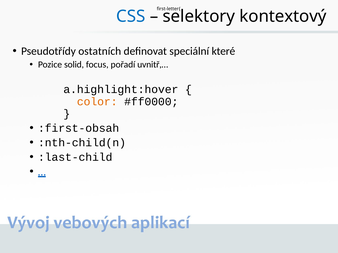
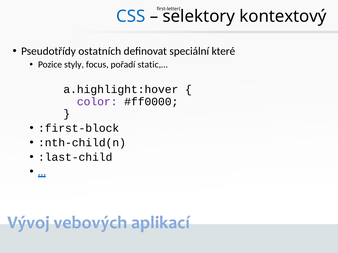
solid: solid -> styly
uvnitř,…: uvnitř,… -> static,…
color colour: orange -> purple
:first-obsah: :first-obsah -> :first-block
